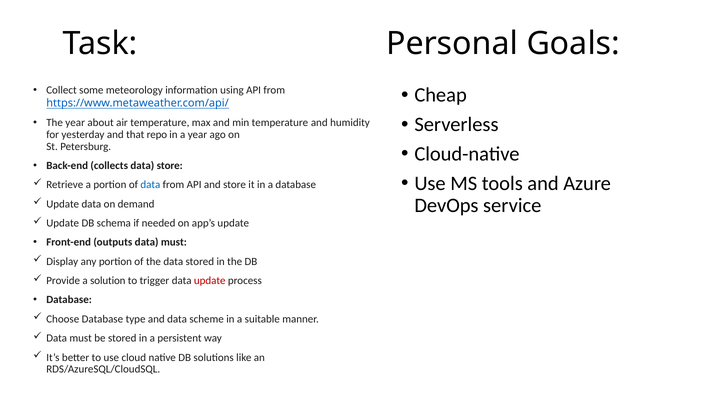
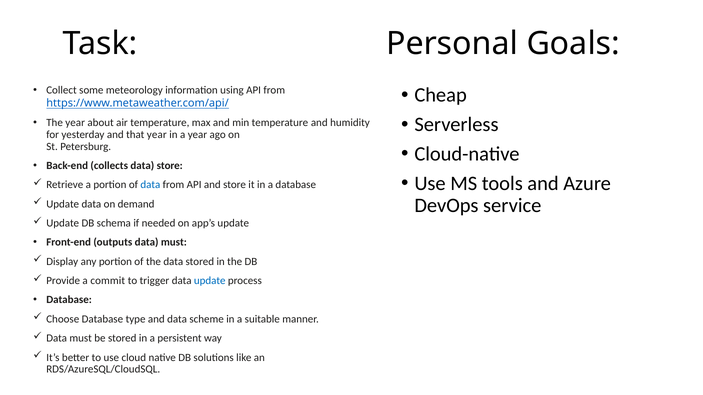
that repo: repo -> year
solution: solution -> commit
update at (210, 281) colour: red -> blue
